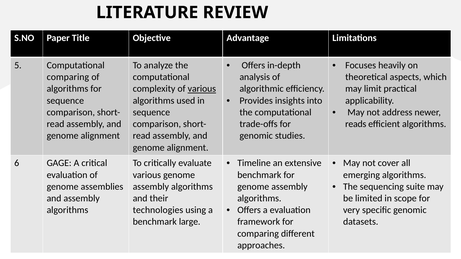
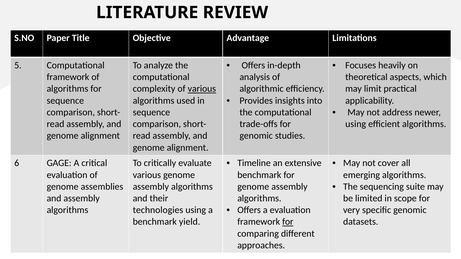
comparing at (68, 77): comparing -> framework
reads at (356, 124): reads -> using
large: large -> yield
for at (288, 222) underline: none -> present
